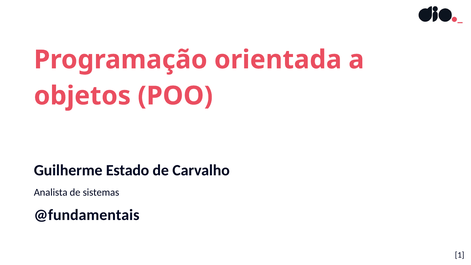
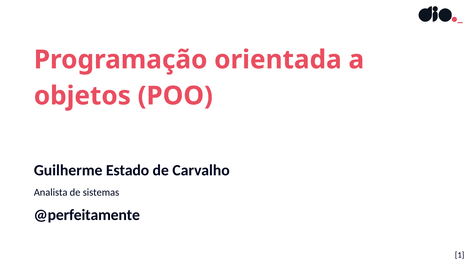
@fundamentais: @fundamentais -> @perfeitamente
